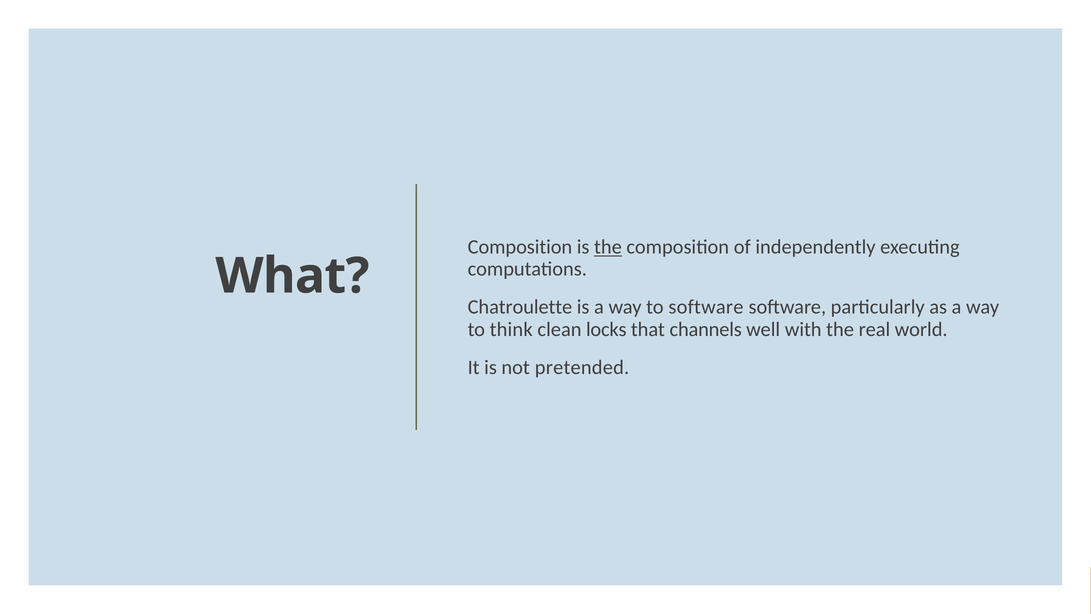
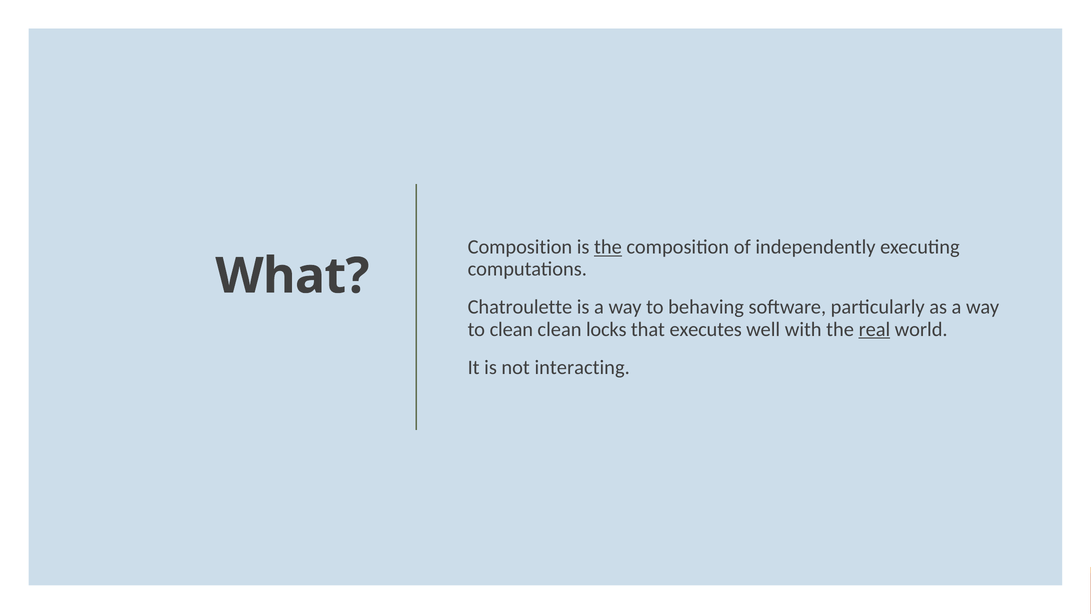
to software: software -> behaving
to think: think -> clean
channels: channels -> executes
real underline: none -> present
pretended: pretended -> interacting
